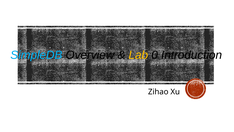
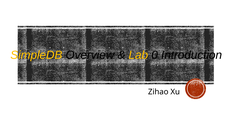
SimpleDB colour: light blue -> yellow
